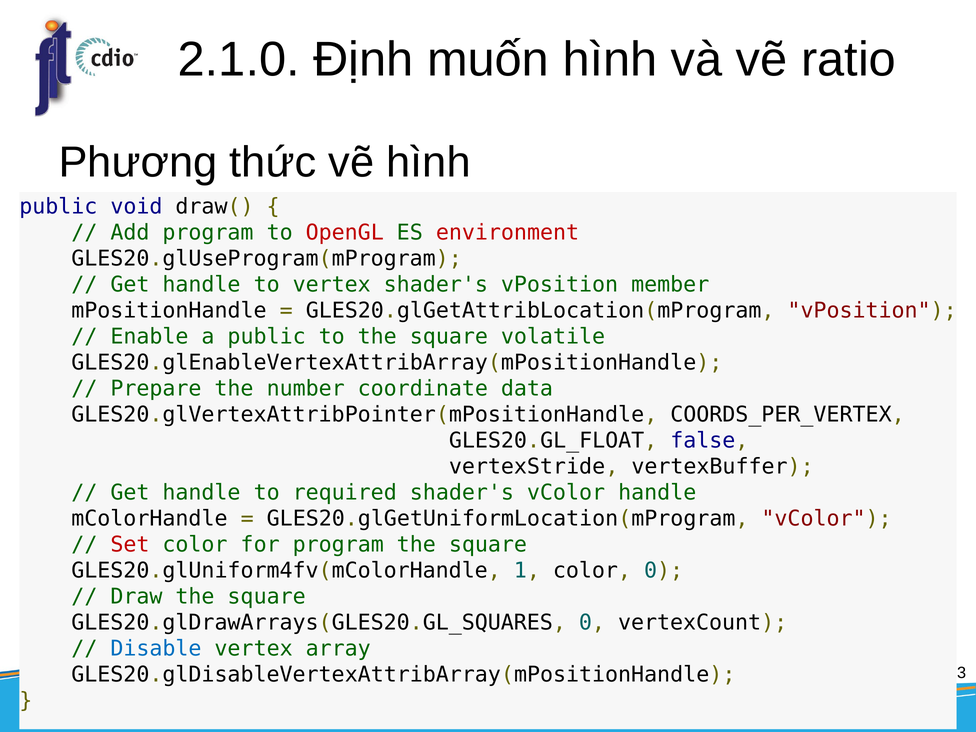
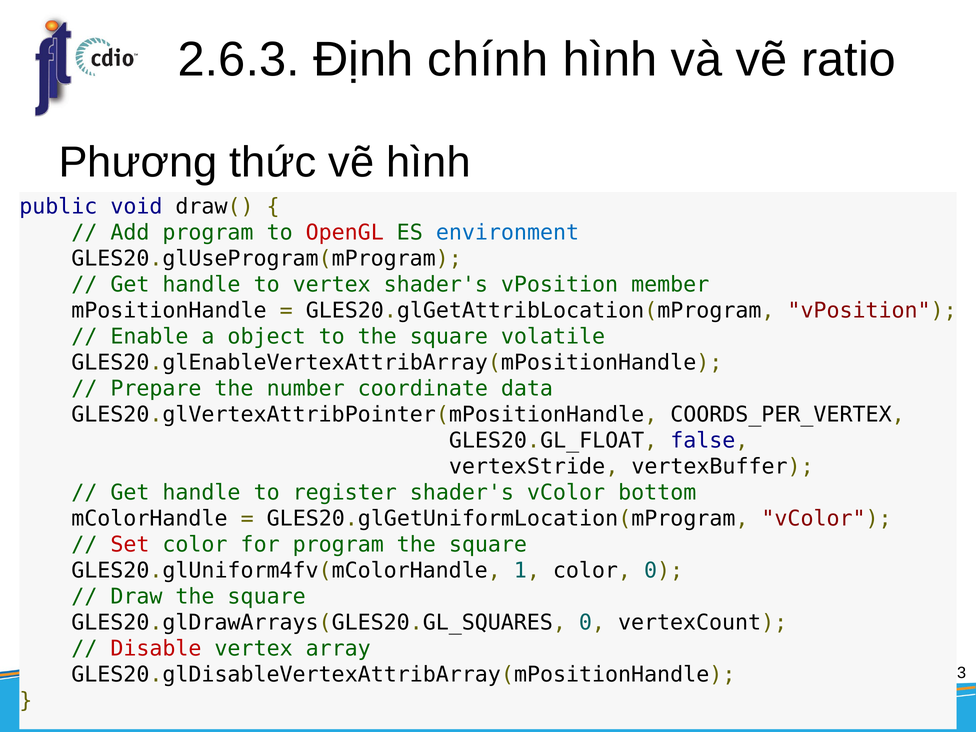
2.1.0: 2.1.0 -> 2.6.3
muốn: muốn -> chính
environment colour: red -> blue
a public: public -> object
required: required -> register
vColor handle: handle -> bottom
Disable colour: blue -> red
